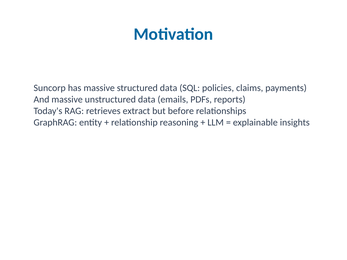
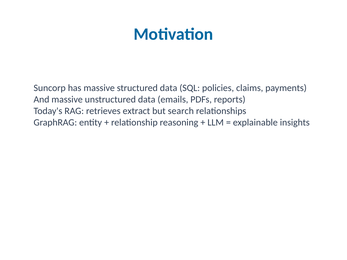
before: before -> search
